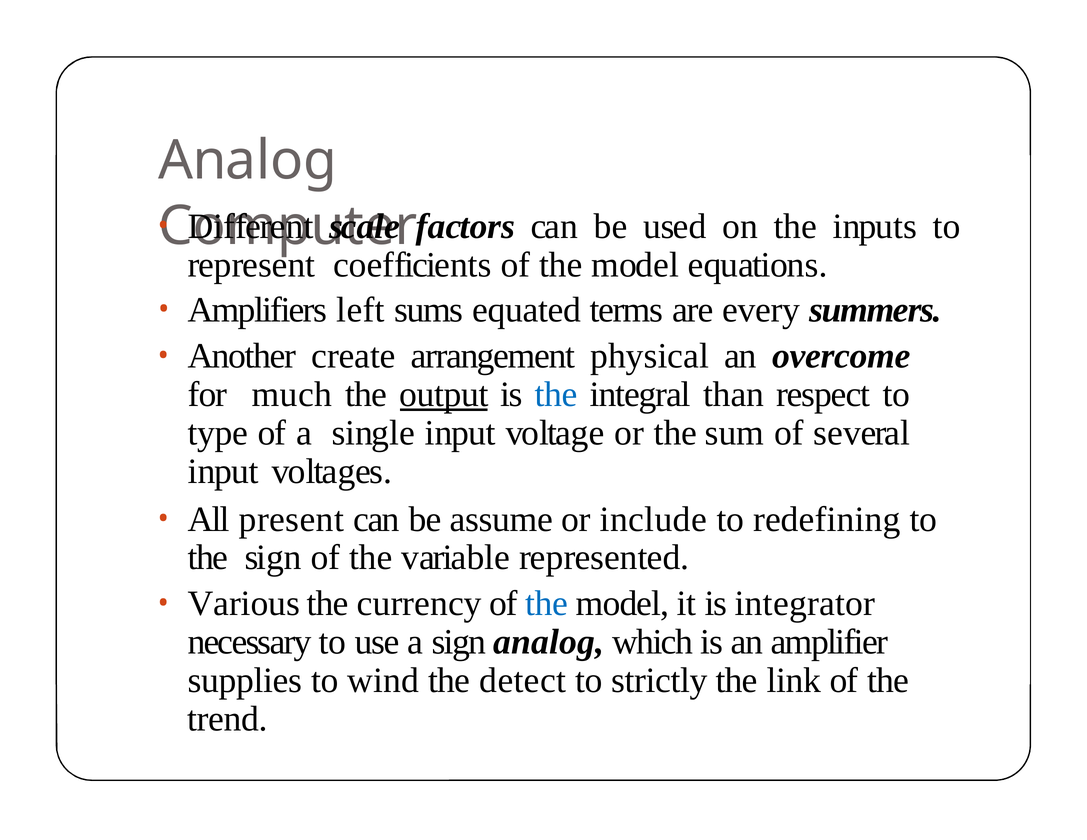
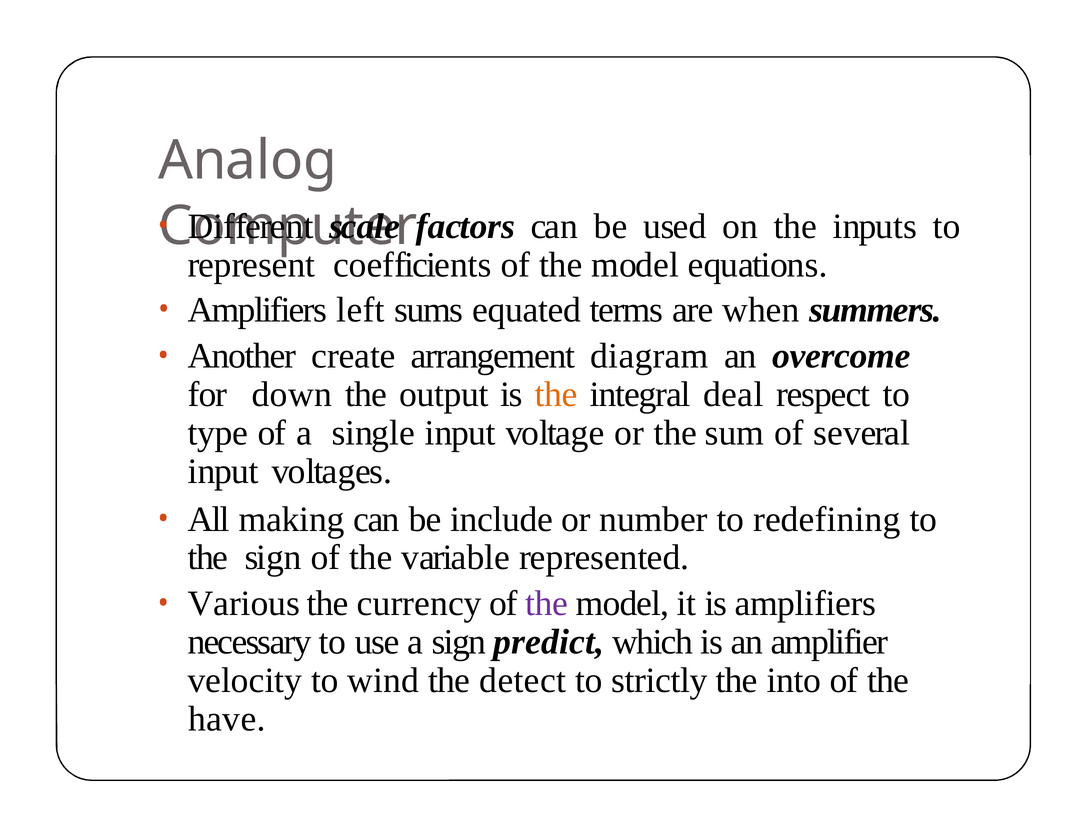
every: every -> when
physical: physical -> diagram
much: much -> down
output underline: present -> none
the at (556, 394) colour: blue -> orange
than: than -> deal
present: present -> making
assume: assume -> include
include: include -> number
the at (547, 603) colour: blue -> purple
is integrator: integrator -> amplifiers
sign analog: analog -> predict
supplies: supplies -> velocity
link: link -> into
trend: trend -> have
